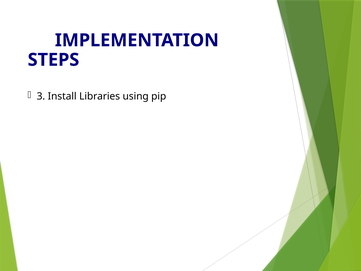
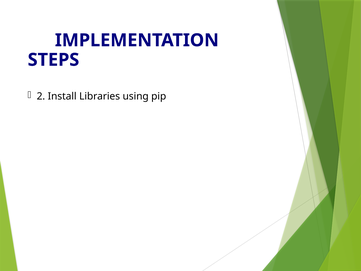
3 at (41, 96): 3 -> 2
